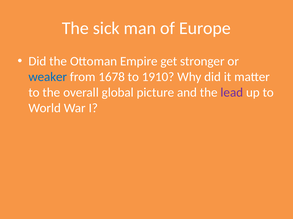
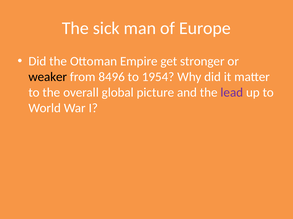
weaker colour: blue -> black
1678: 1678 -> 8496
1910: 1910 -> 1954
